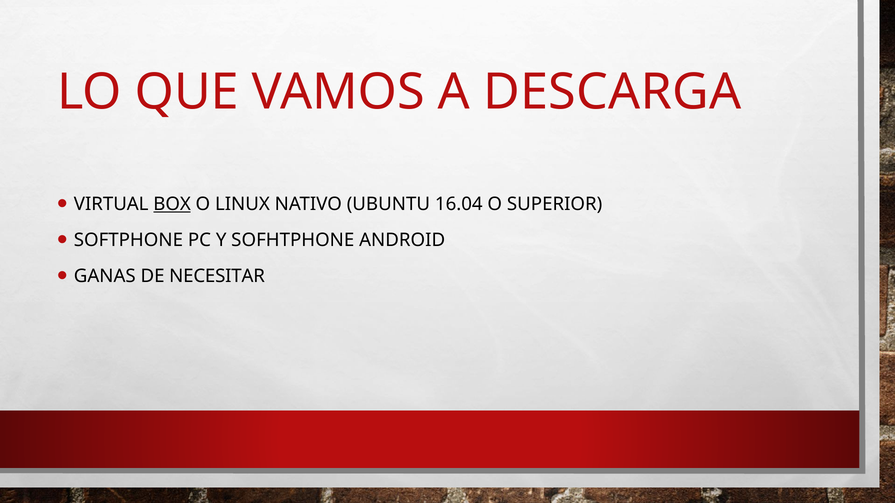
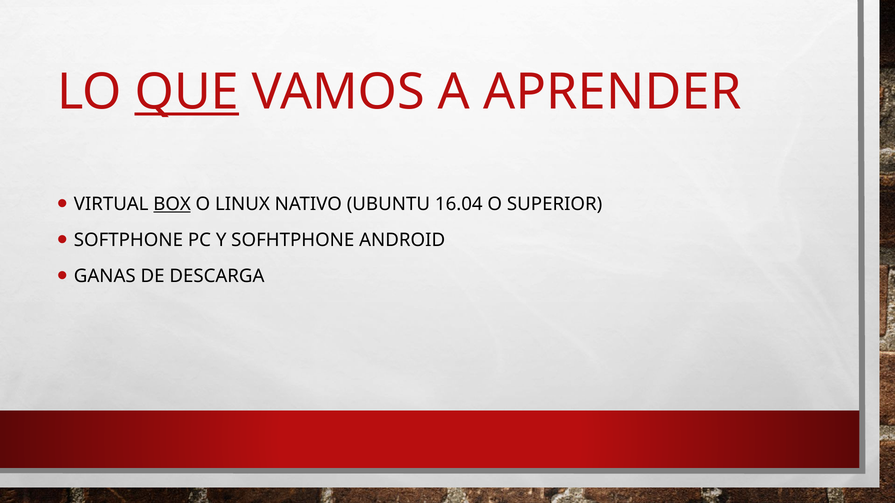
QUE underline: none -> present
DESCARGA: DESCARGA -> APRENDER
NECESITAR: NECESITAR -> DESCARGA
